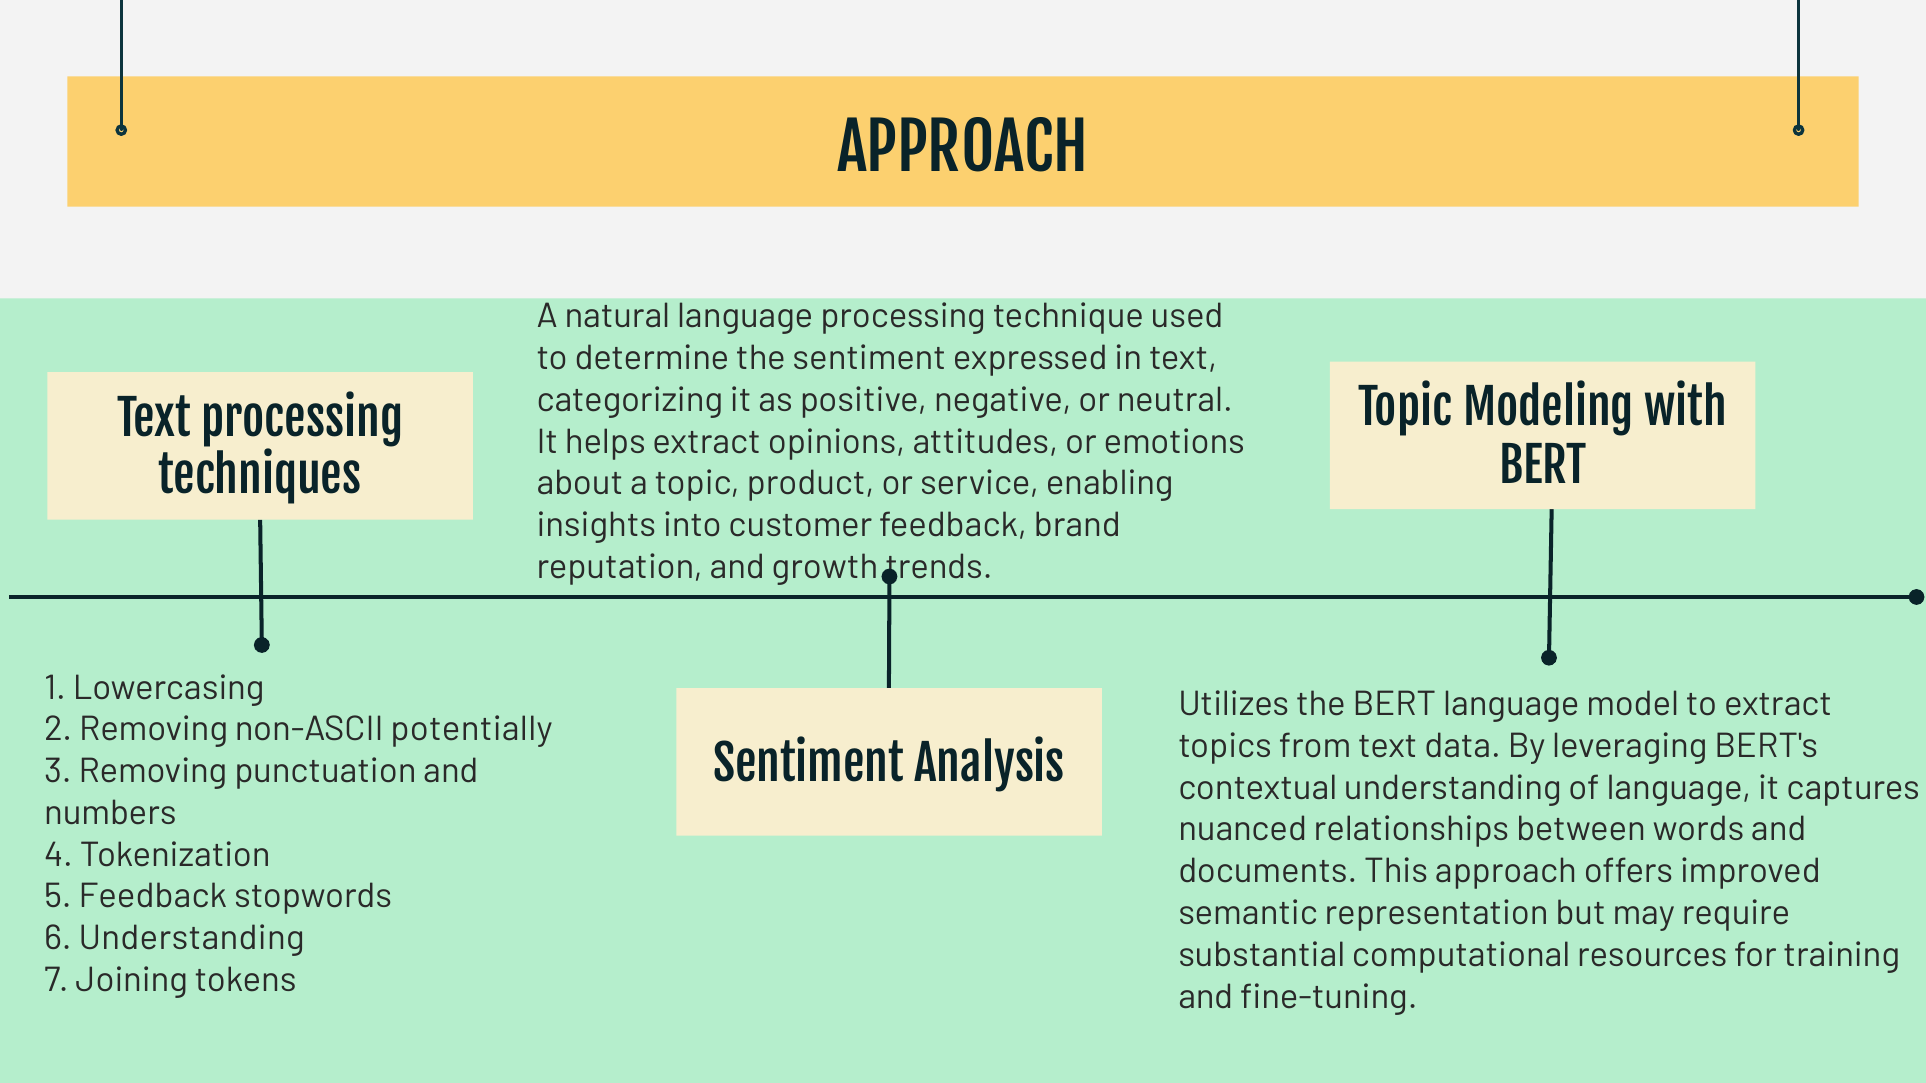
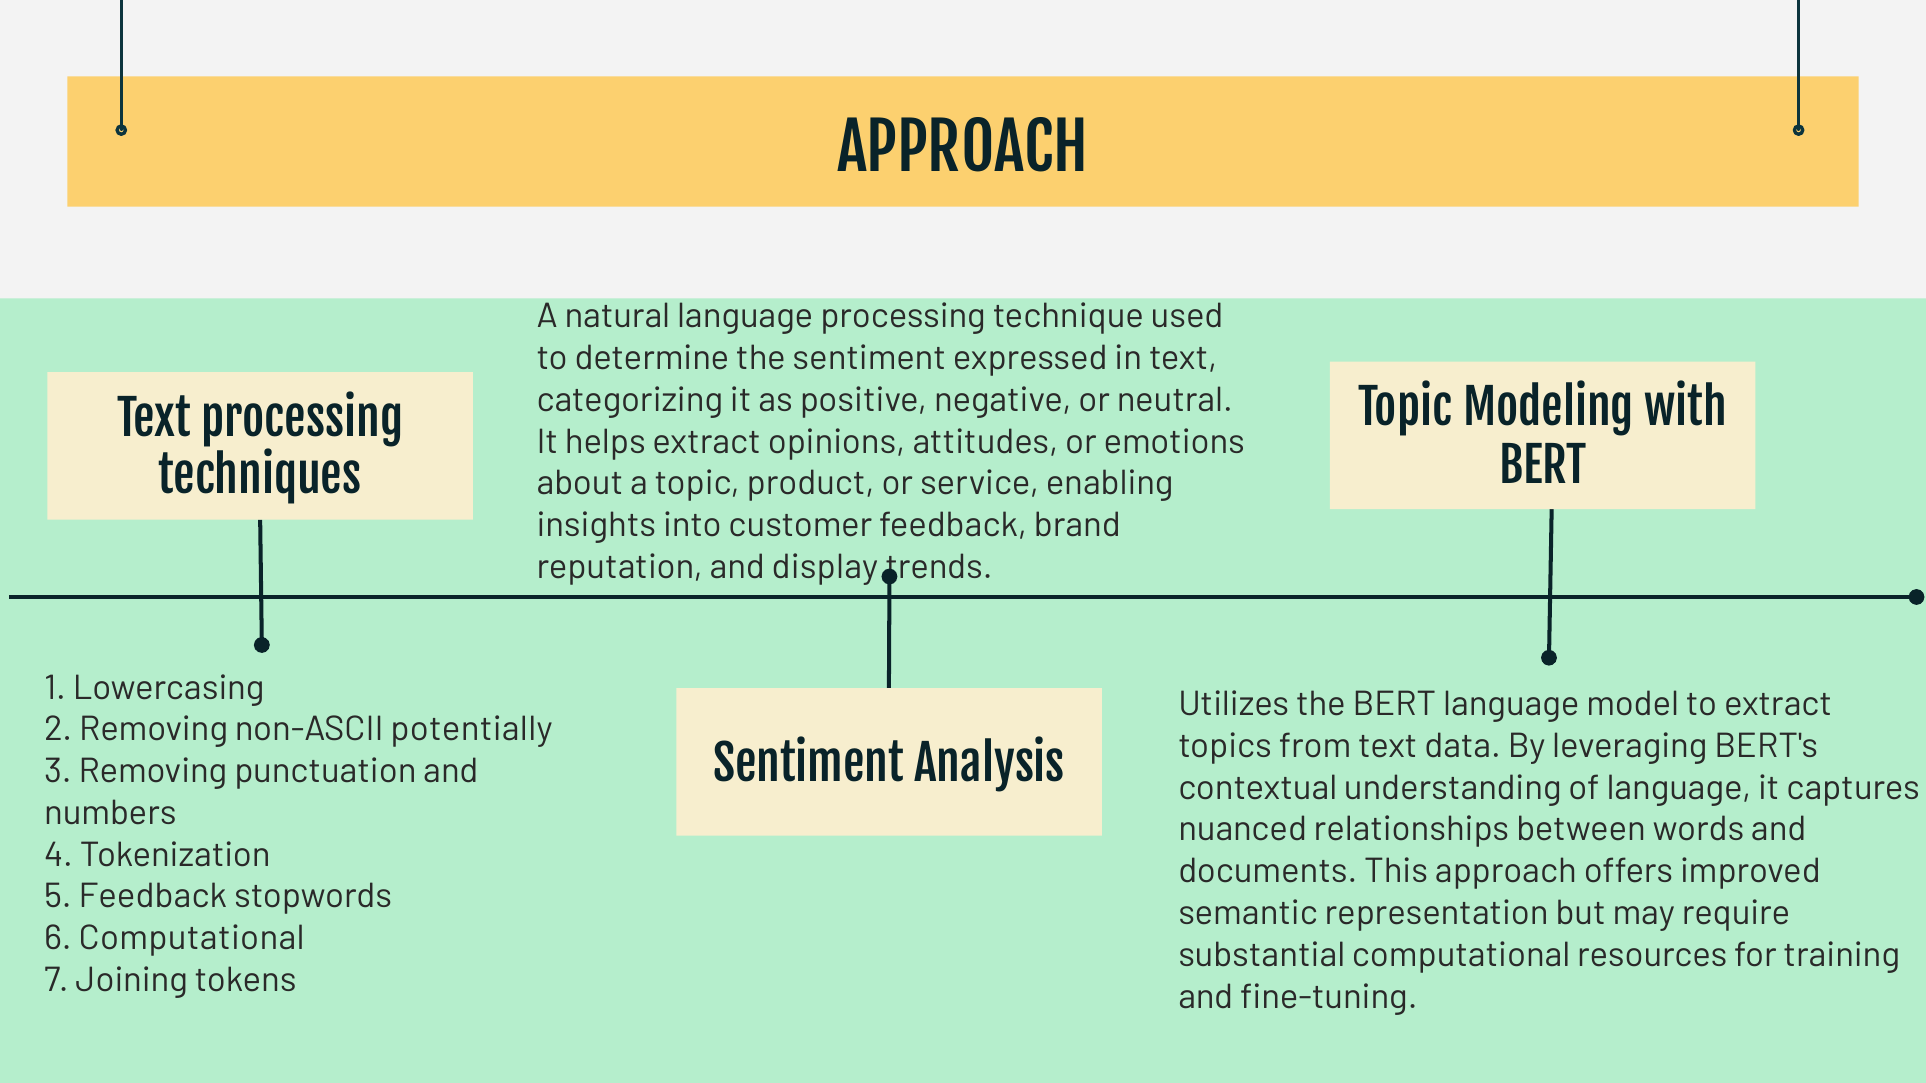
growth: growth -> display
6 Understanding: Understanding -> Computational
